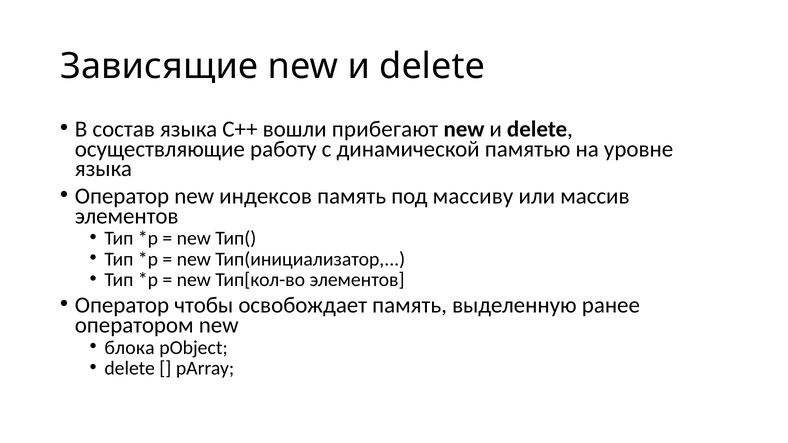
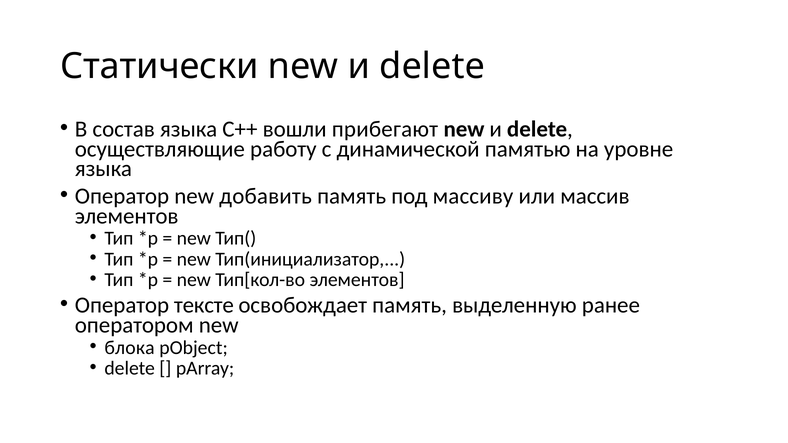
Зависящие: Зависящие -> Статически
индексов: индексов -> добавить
чтобы: чтобы -> тексте
